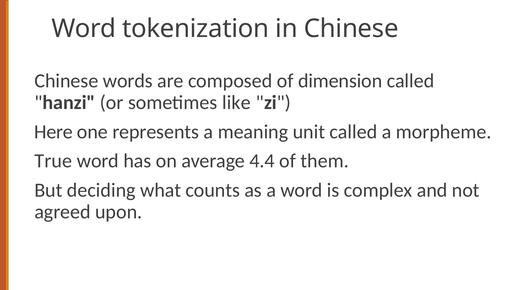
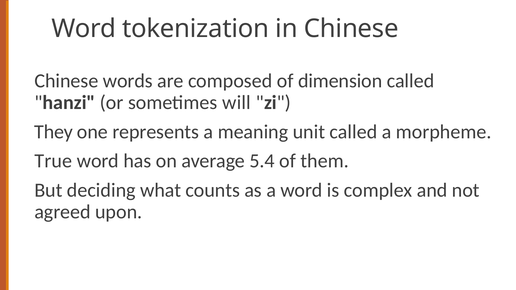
like: like -> will
Here: Here -> They
4.4: 4.4 -> 5.4
